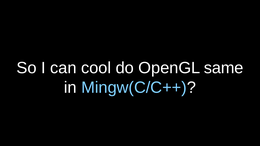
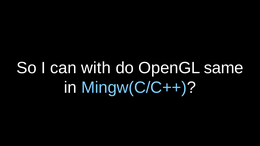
cool: cool -> with
